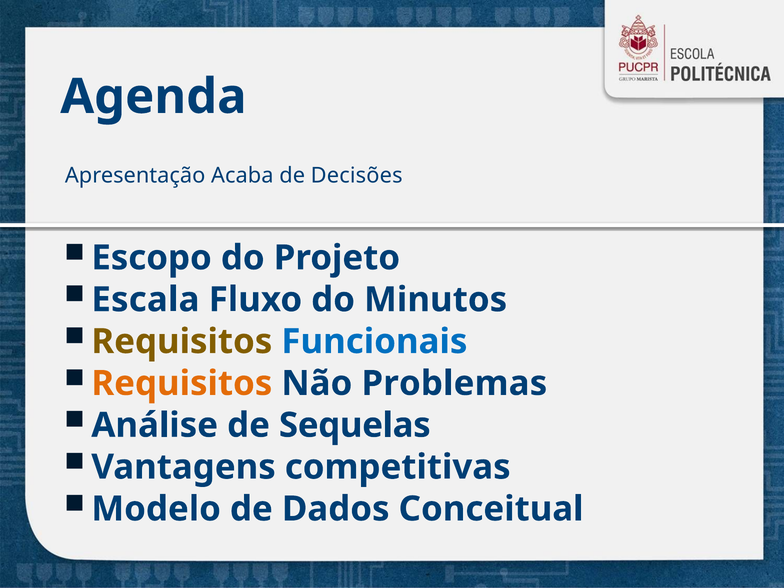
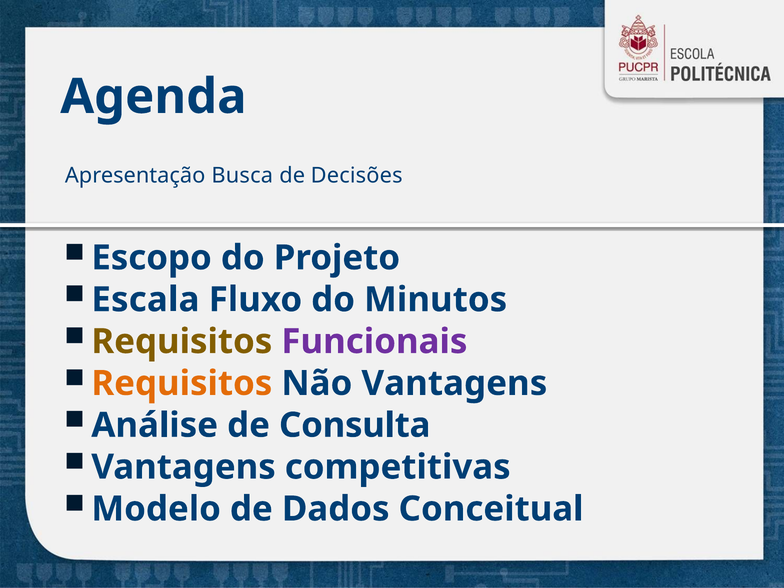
Acaba: Acaba -> Busca
Funcionais colour: blue -> purple
Não Problemas: Problemas -> Vantagens
Sequelas: Sequelas -> Consulta
